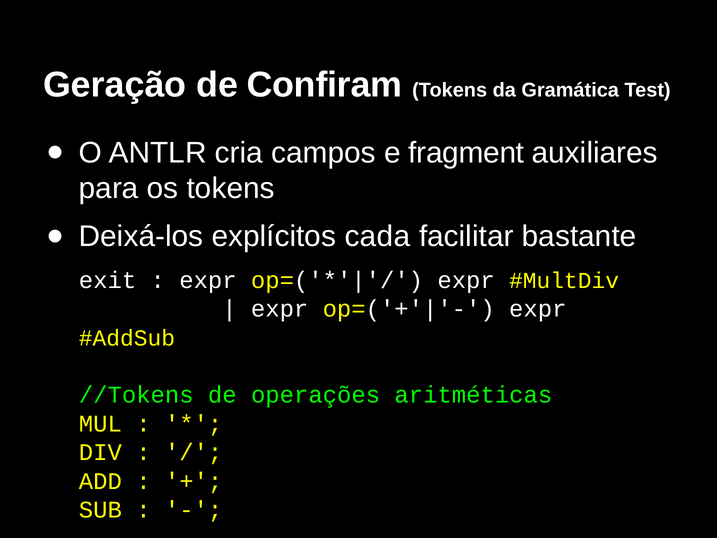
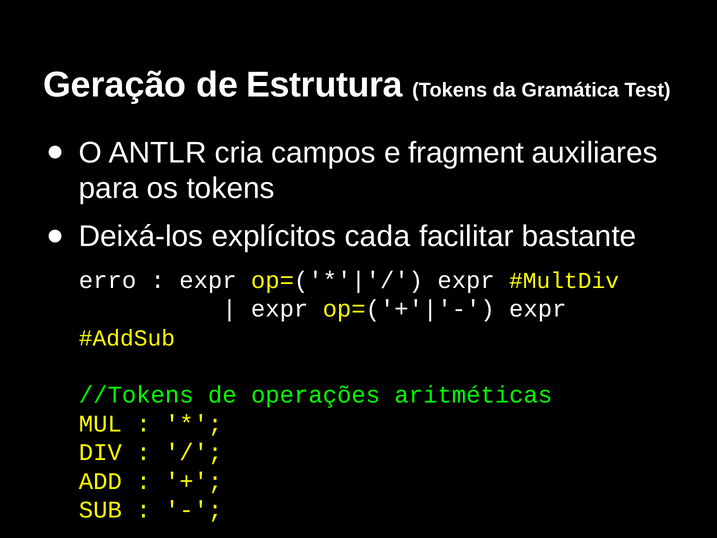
Confiram: Confiram -> Estrutura
exit: exit -> erro
